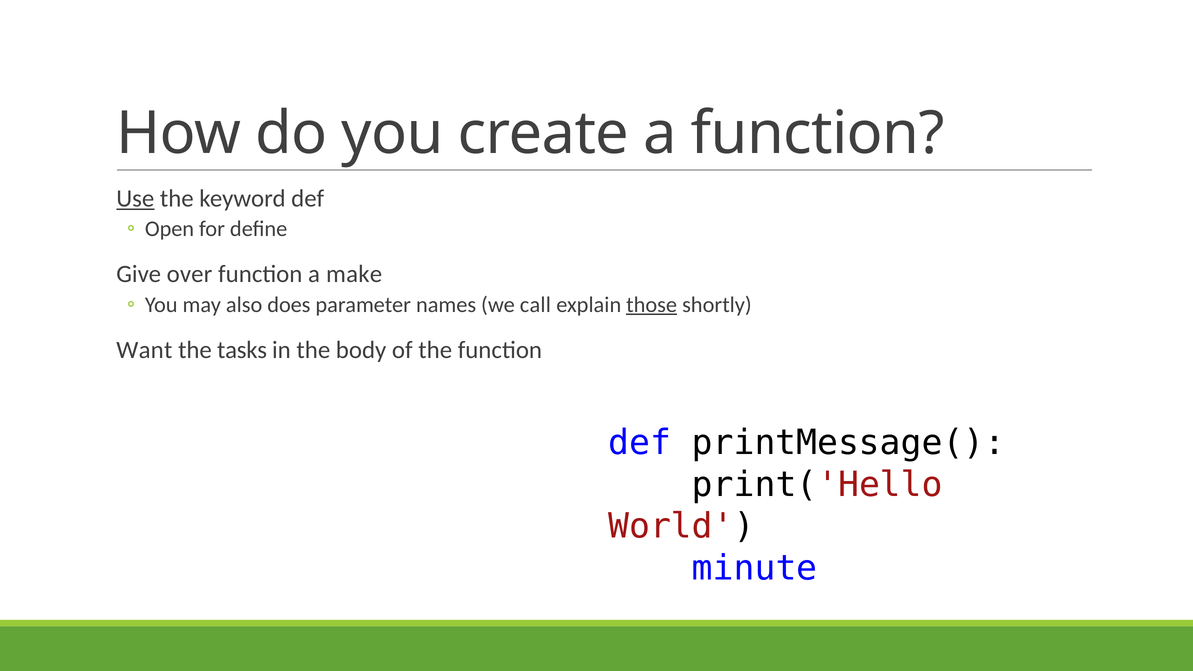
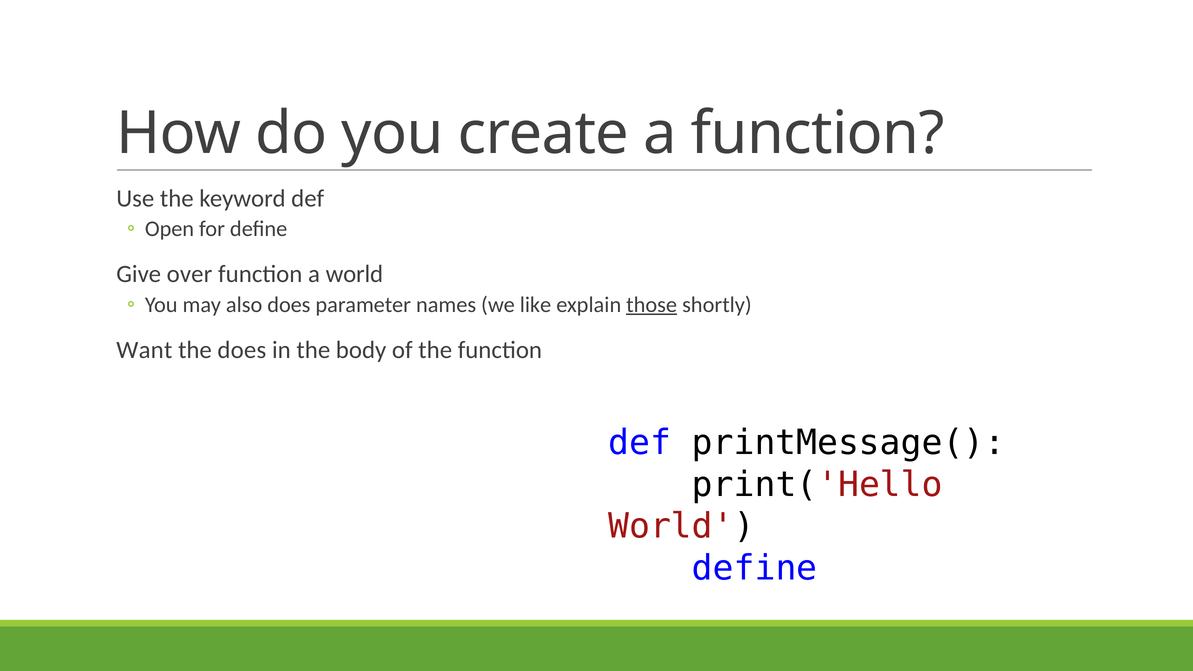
Use underline: present -> none
a make: make -> world
call: call -> like
the tasks: tasks -> does
minute at (755, 568): minute -> define
